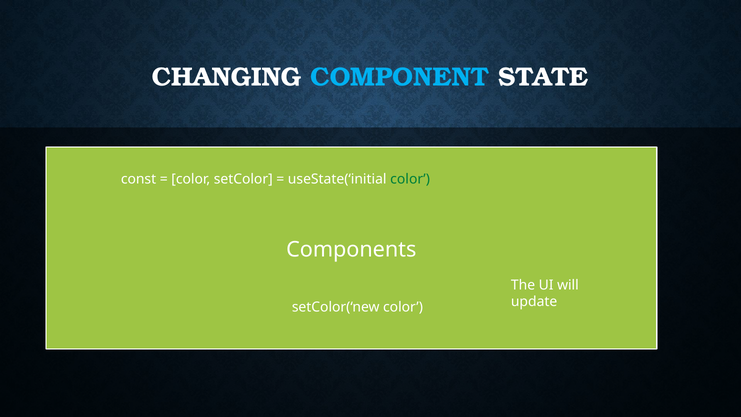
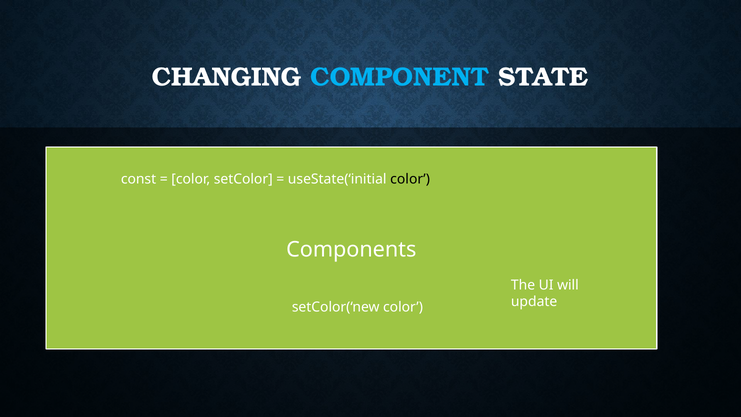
color at (410, 179) colour: green -> black
